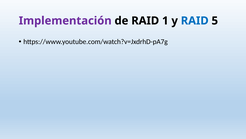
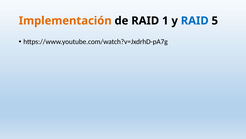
Implementación colour: purple -> orange
